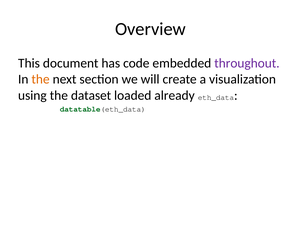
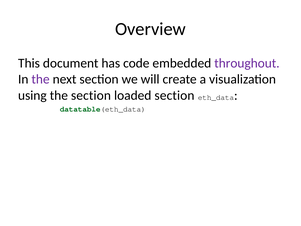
the at (41, 79) colour: orange -> purple
the dataset: dataset -> section
loaded already: already -> section
